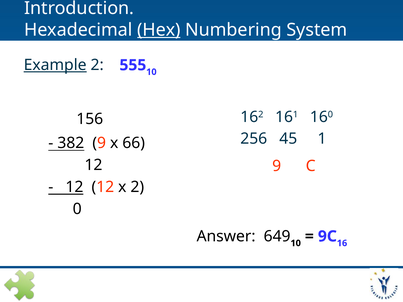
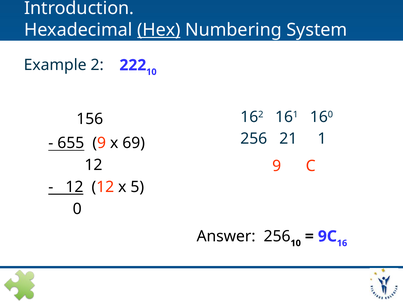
Example underline: present -> none
555: 555 -> 222
45: 45 -> 21
382: 382 -> 655
66: 66 -> 69
x 2: 2 -> 5
Answer 649: 649 -> 256
